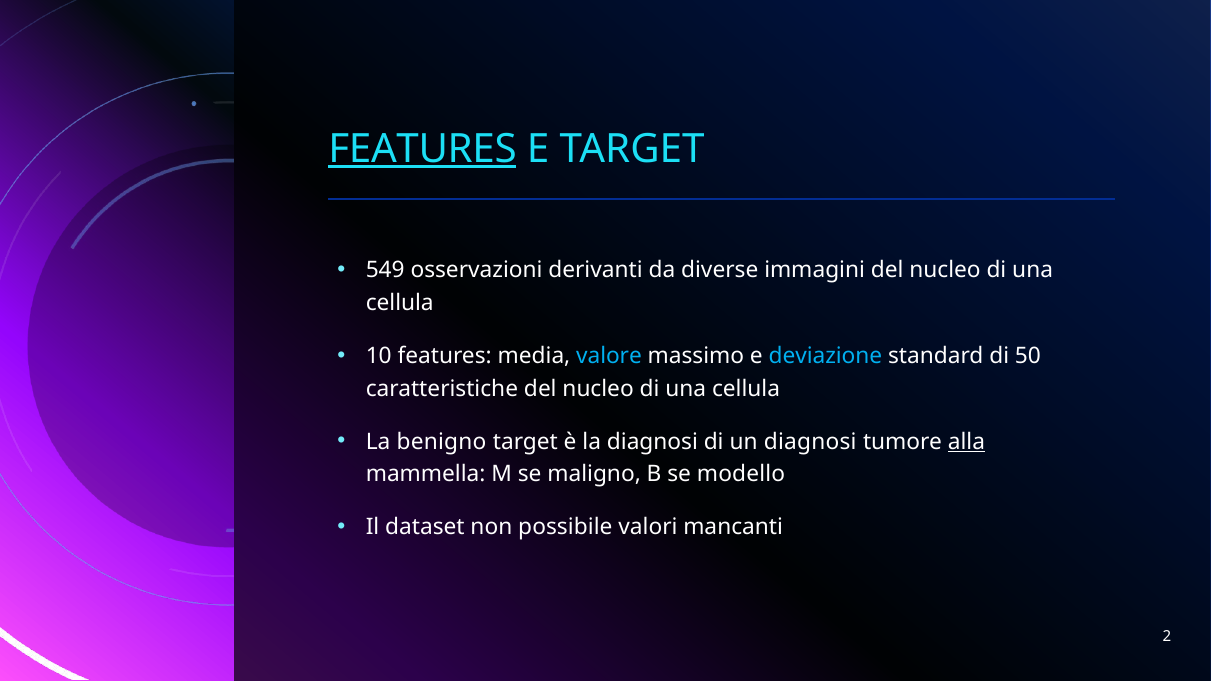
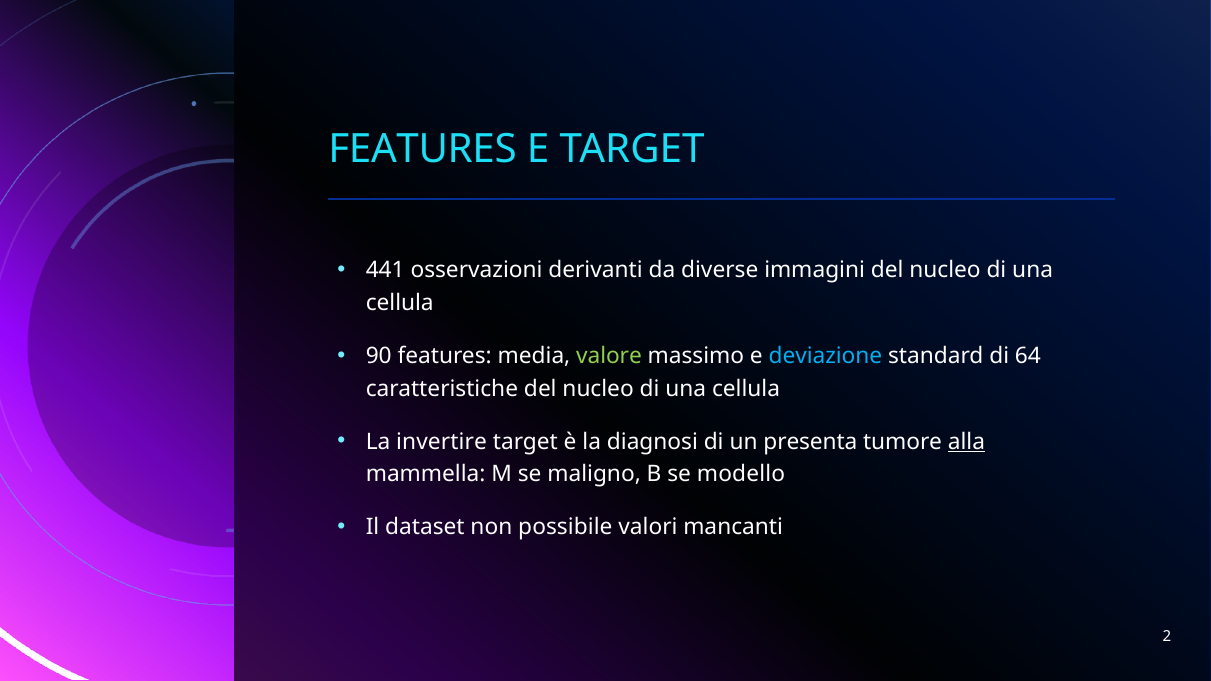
FEATURES at (423, 149) underline: present -> none
549: 549 -> 441
10: 10 -> 90
valore colour: light blue -> light green
50: 50 -> 64
benigno: benigno -> invertire
un diagnosi: diagnosi -> presenta
